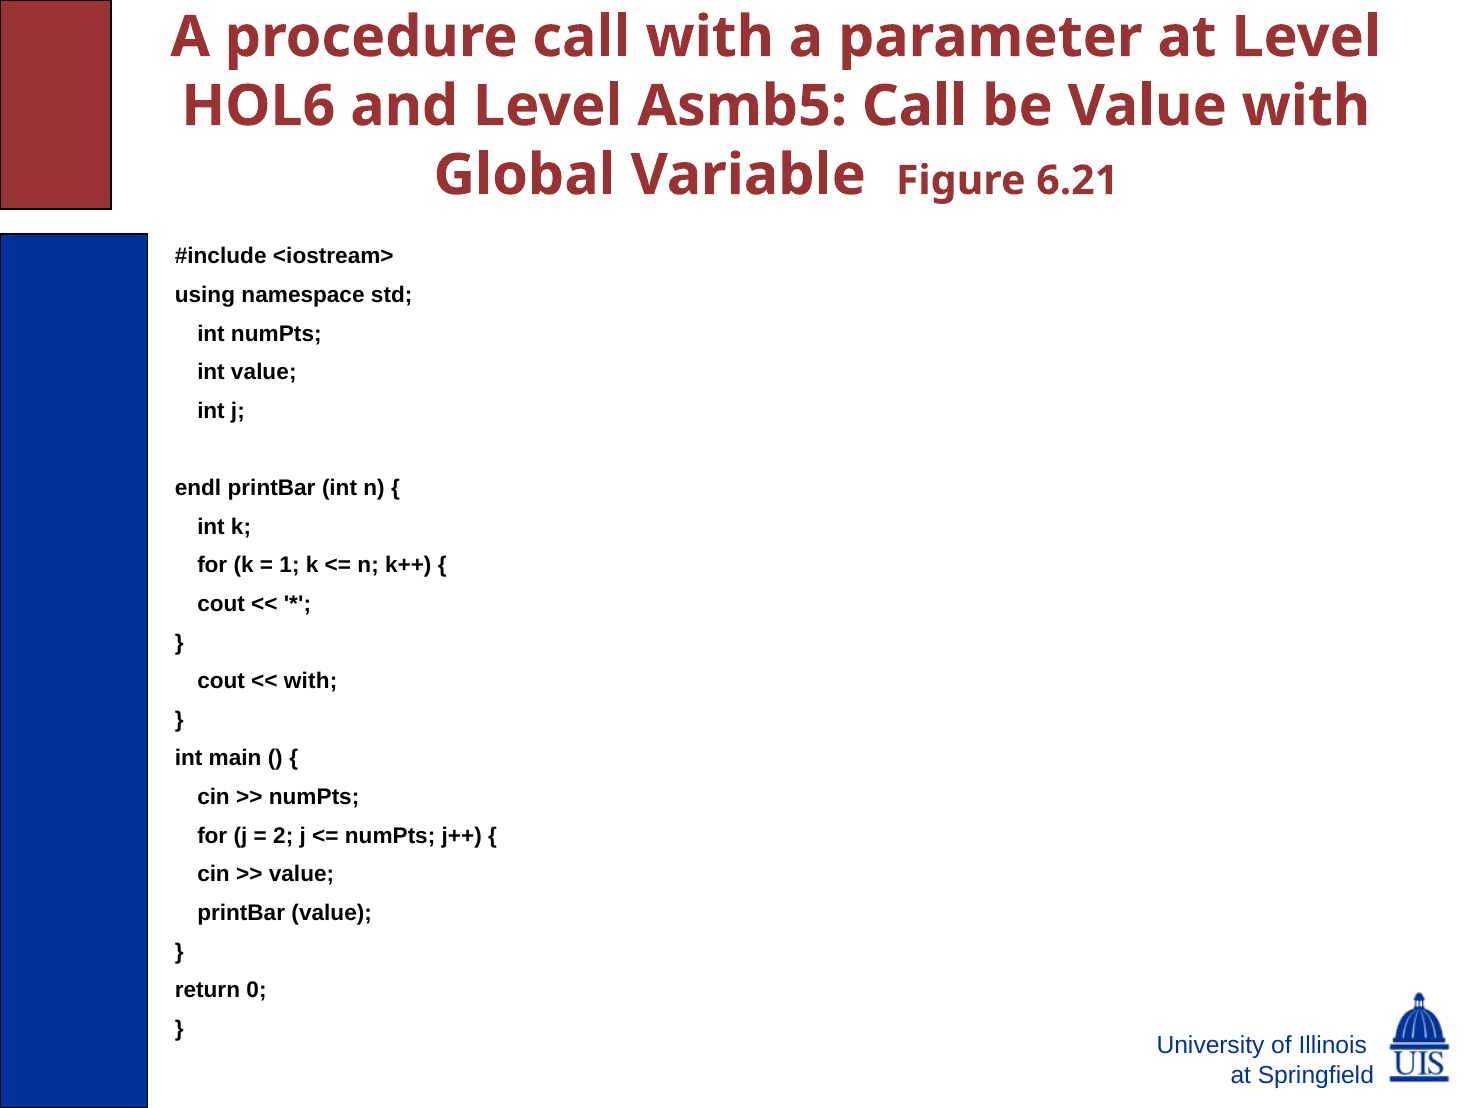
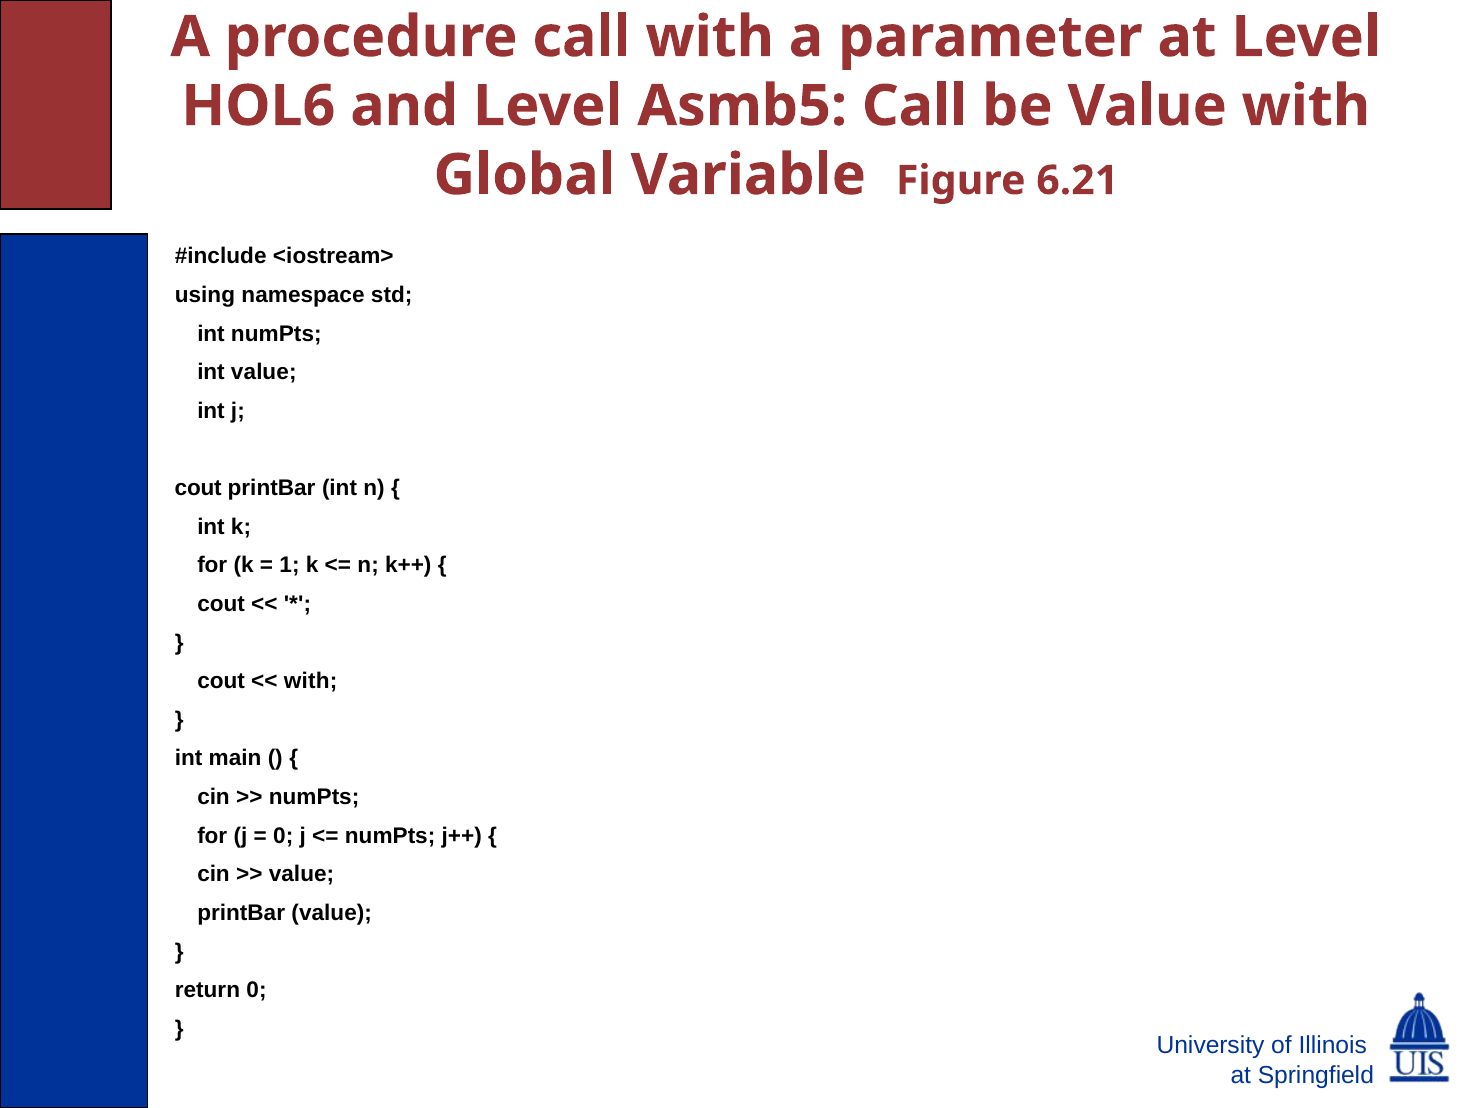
endl at (198, 488): endl -> cout
2 at (283, 836): 2 -> 0
